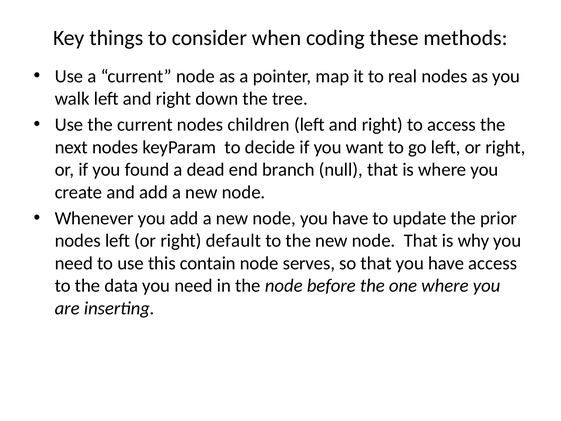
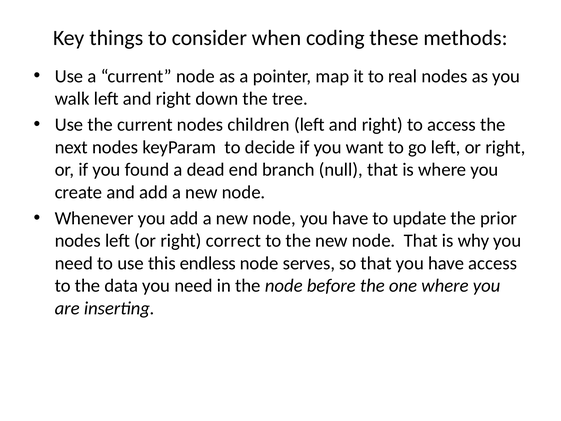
default: default -> correct
contain: contain -> endless
